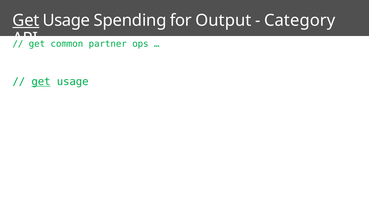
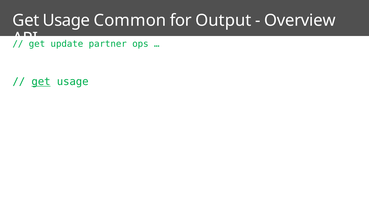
Get at (26, 20) underline: present -> none
Spending: Spending -> Common
Category: Category -> Overview
common: common -> update
